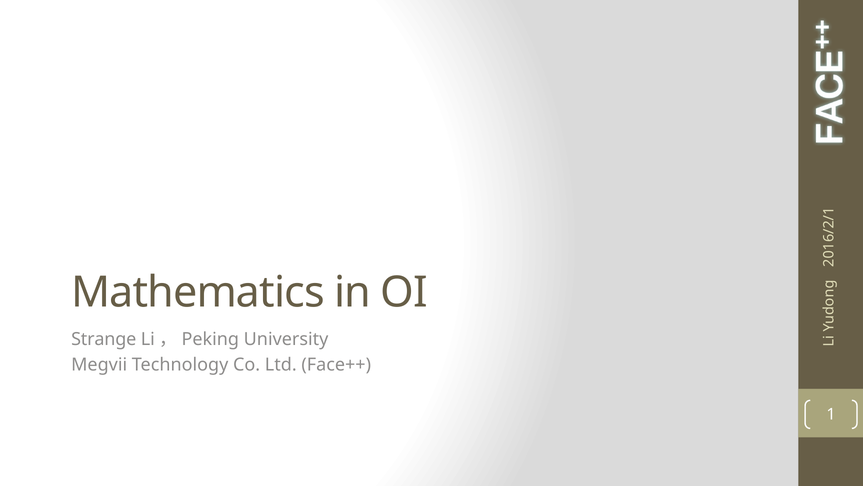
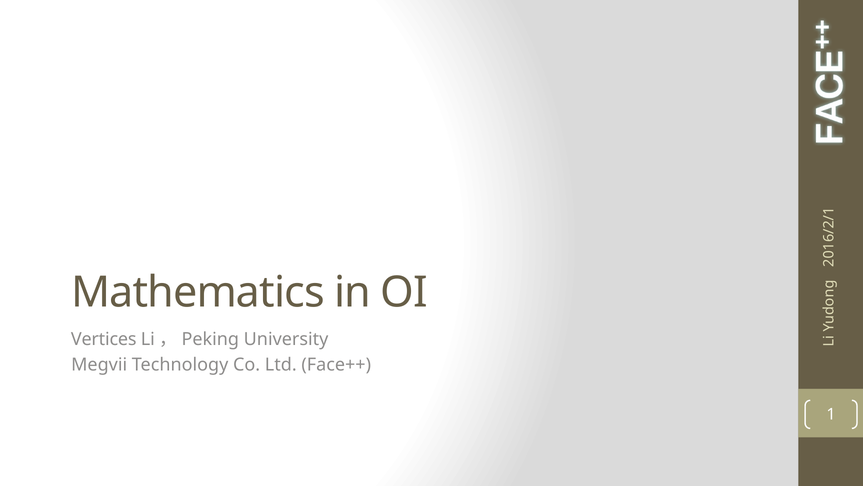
Strange: Strange -> Vertices
